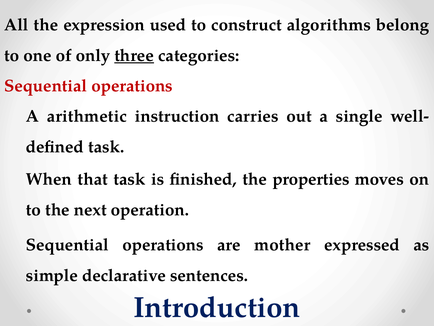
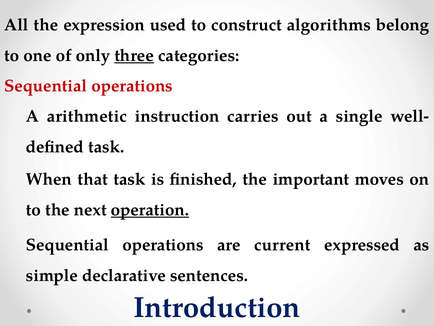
properties: properties -> important
operation underline: none -> present
mother: mother -> current
